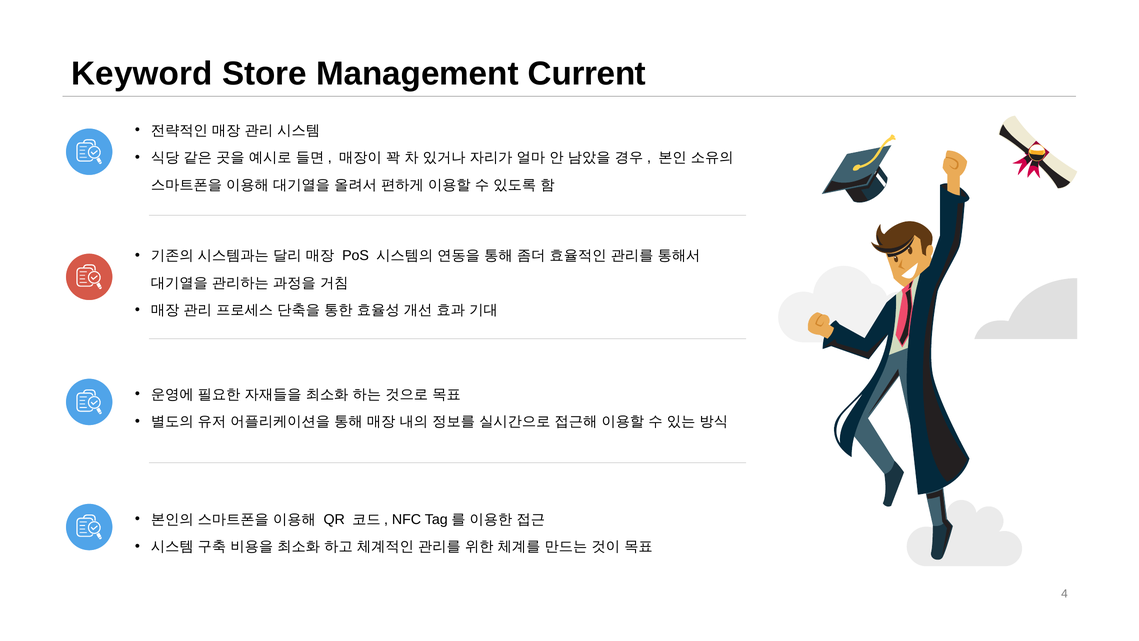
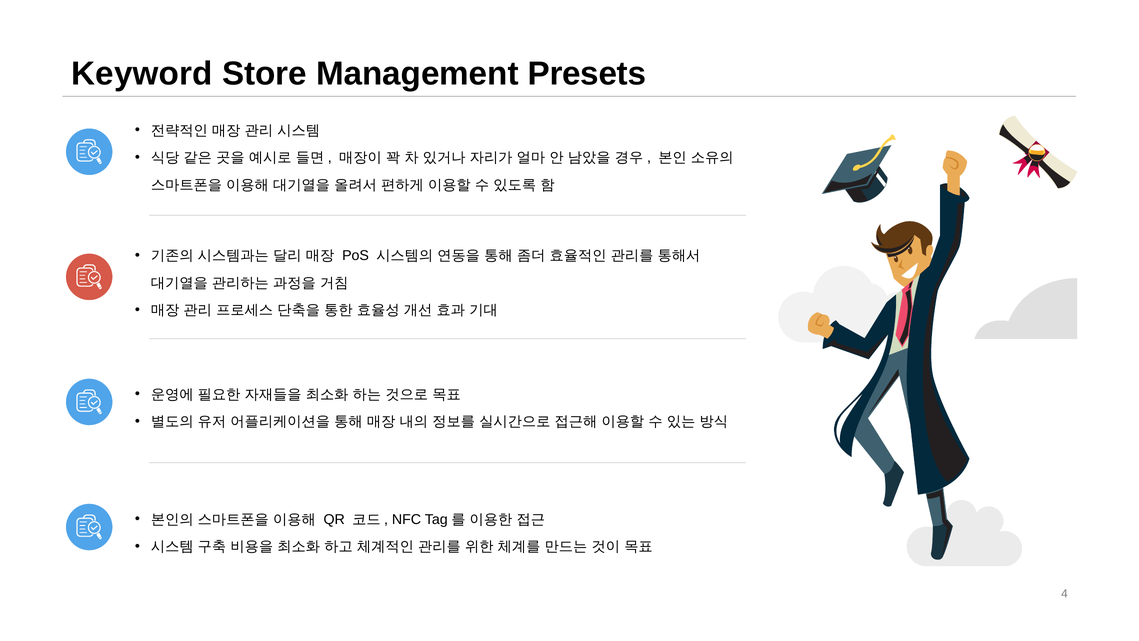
Current: Current -> Presets
